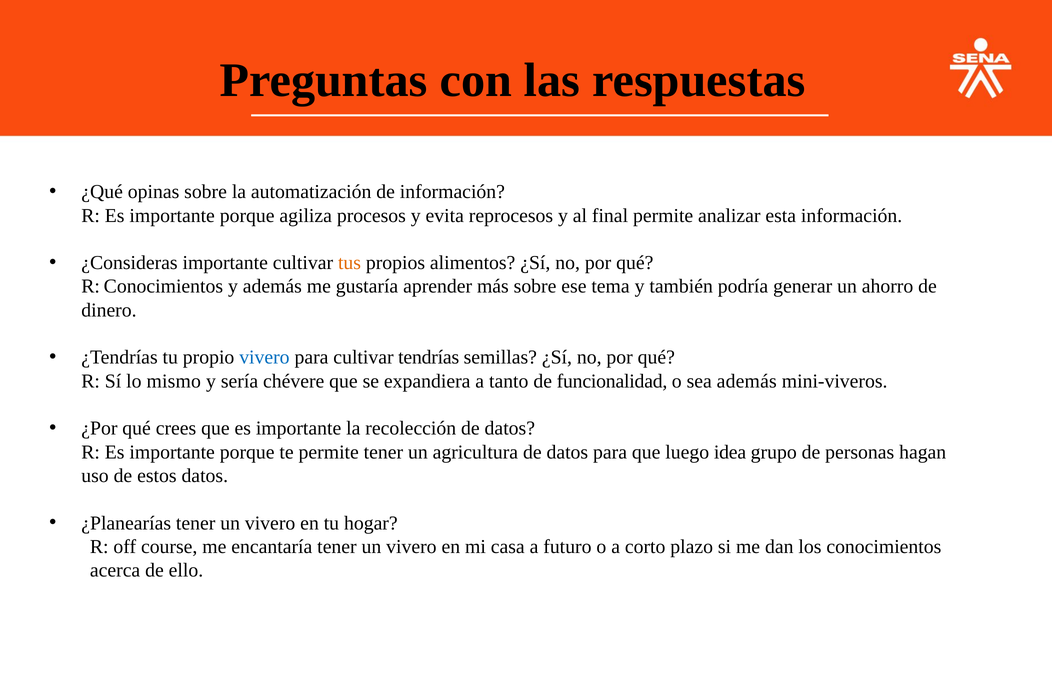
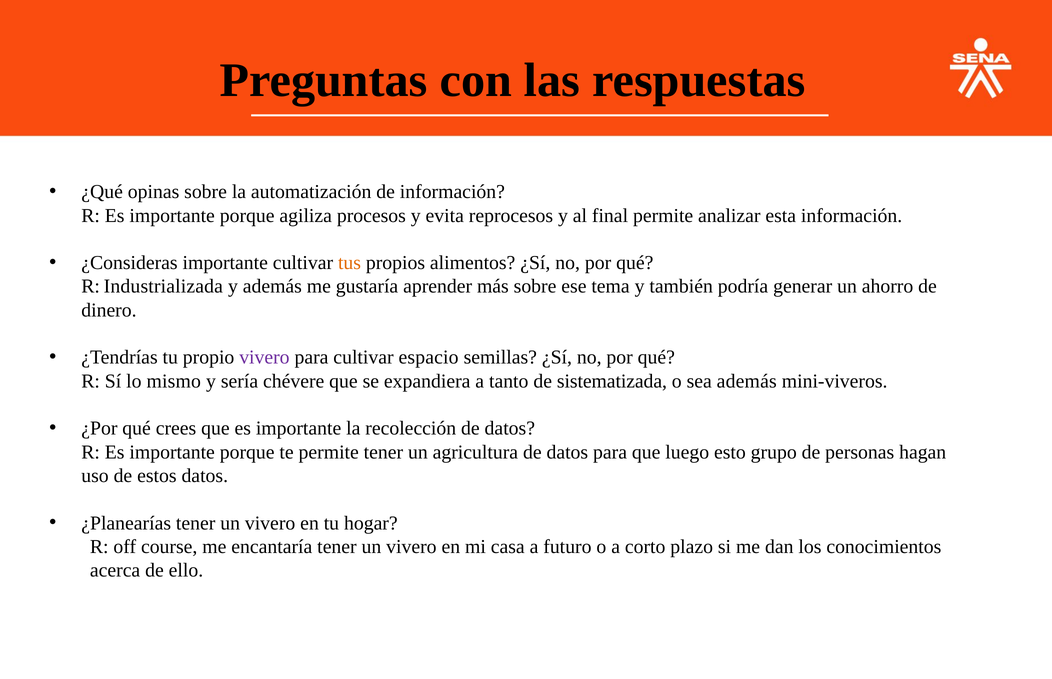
R Conocimientos: Conocimientos -> Industrializada
vivero at (264, 358) colour: blue -> purple
tendrías: tendrías -> espacio
funcionalidad: funcionalidad -> sistematizada
idea: idea -> esto
